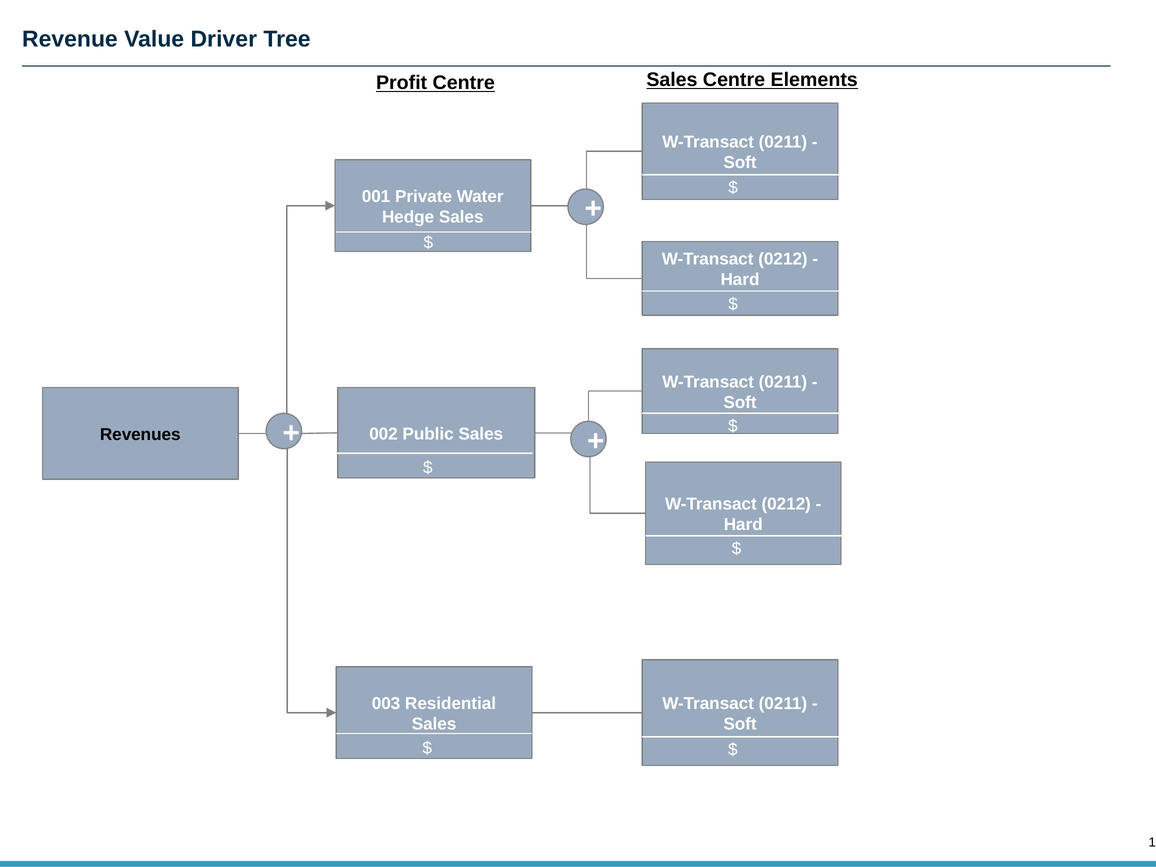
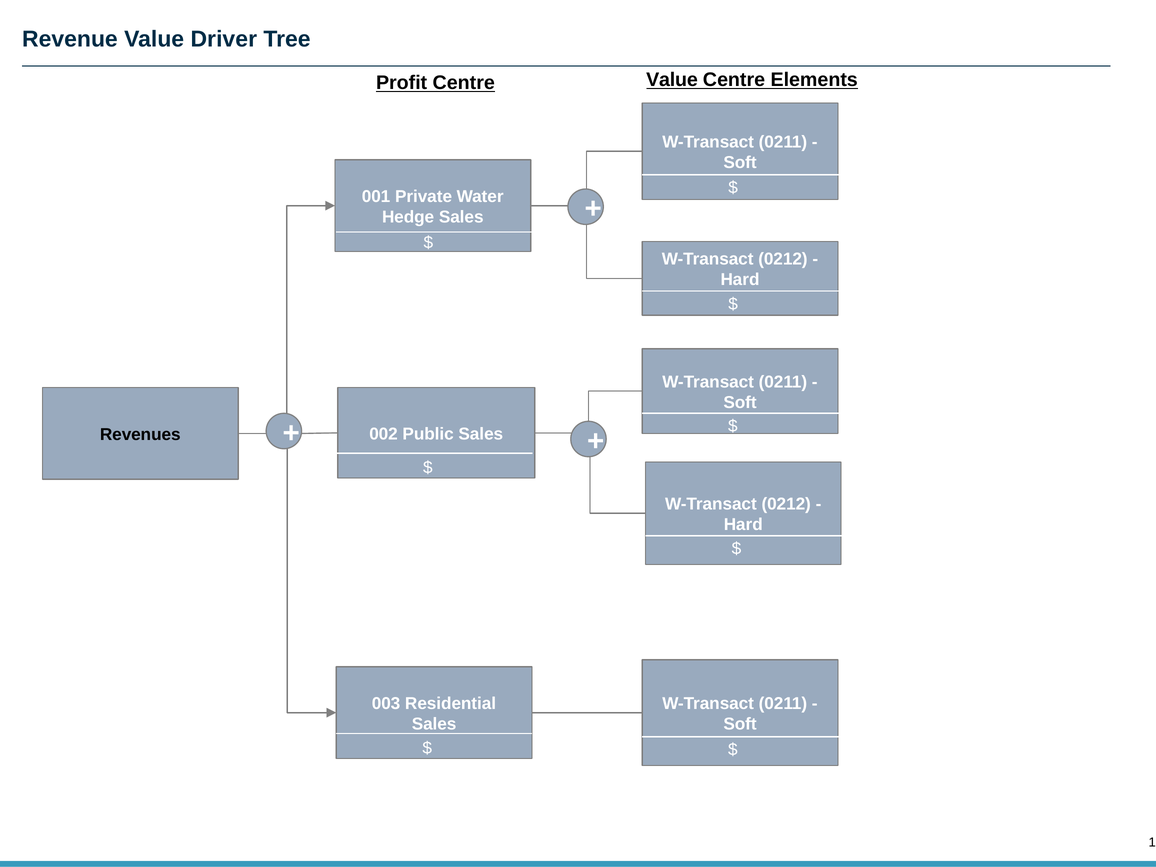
Centre Sales: Sales -> Value
